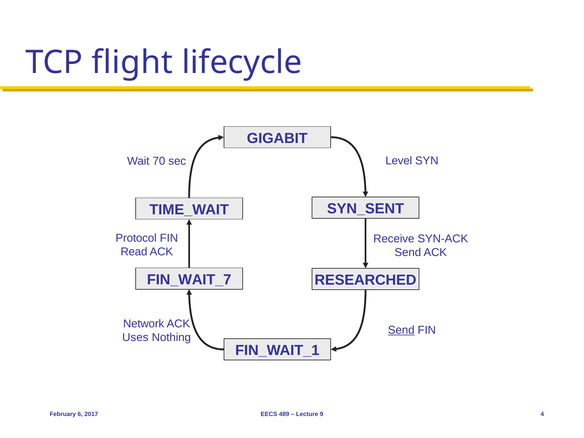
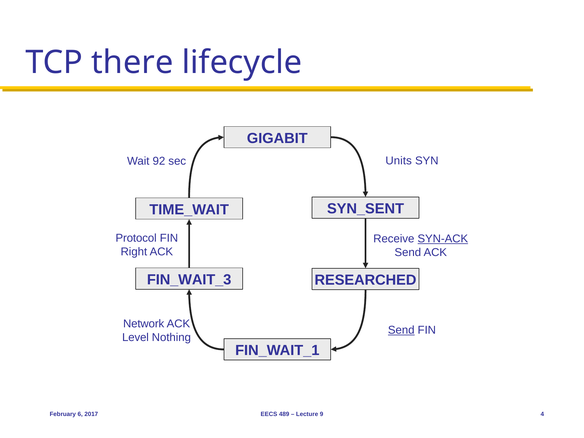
flight: flight -> there
Level: Level -> Units
70: 70 -> 92
SYN-ACK underline: none -> present
Read: Read -> Right
FIN_WAIT_7: FIN_WAIT_7 -> FIN_WAIT_3
Uses: Uses -> Level
